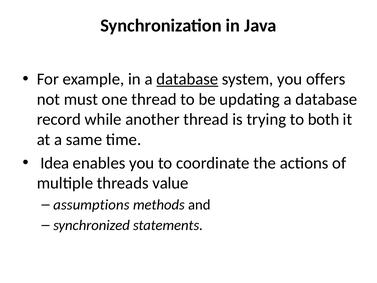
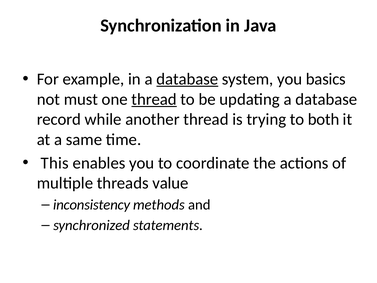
offers: offers -> basics
thread at (154, 99) underline: none -> present
Idea: Idea -> This
assumptions: assumptions -> inconsistency
